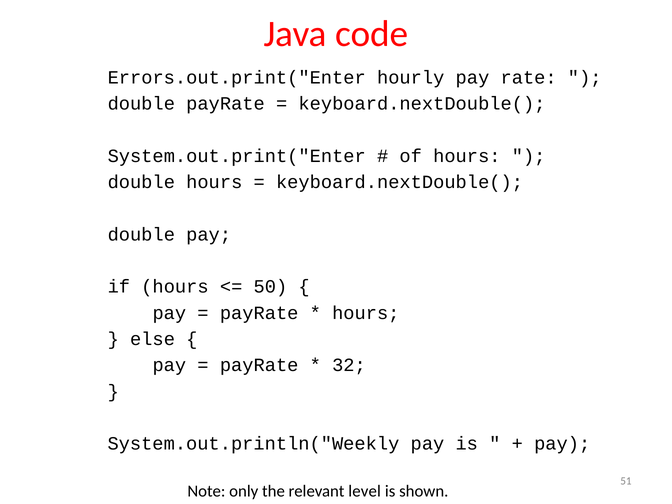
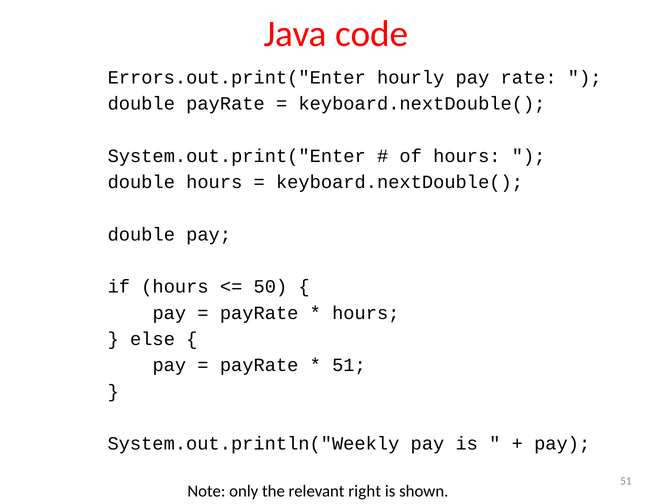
32 at (349, 365): 32 -> 51
level: level -> right
